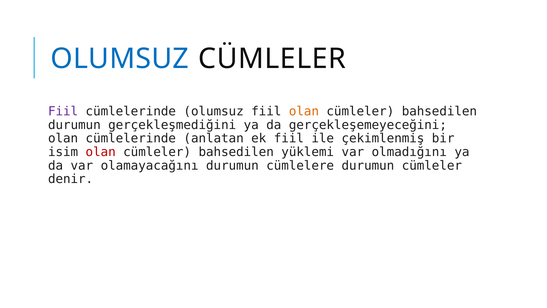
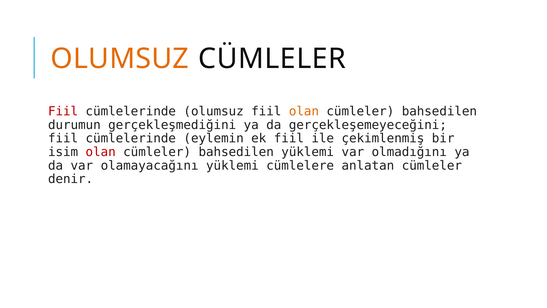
OLUMSUZ at (120, 59) colour: blue -> orange
Fiil at (63, 111) colour: purple -> red
olan at (63, 138): olan -> fiil
anlatan: anlatan -> eylemin
olamayacağını durumun: durumun -> yüklemi
cümlelere durumun: durumun -> anlatan
